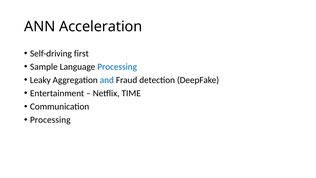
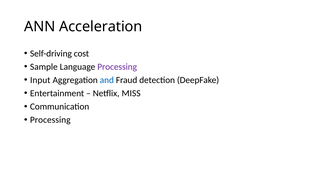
first: first -> cost
Processing at (117, 67) colour: blue -> purple
Leaky: Leaky -> Input
TIME: TIME -> MISS
